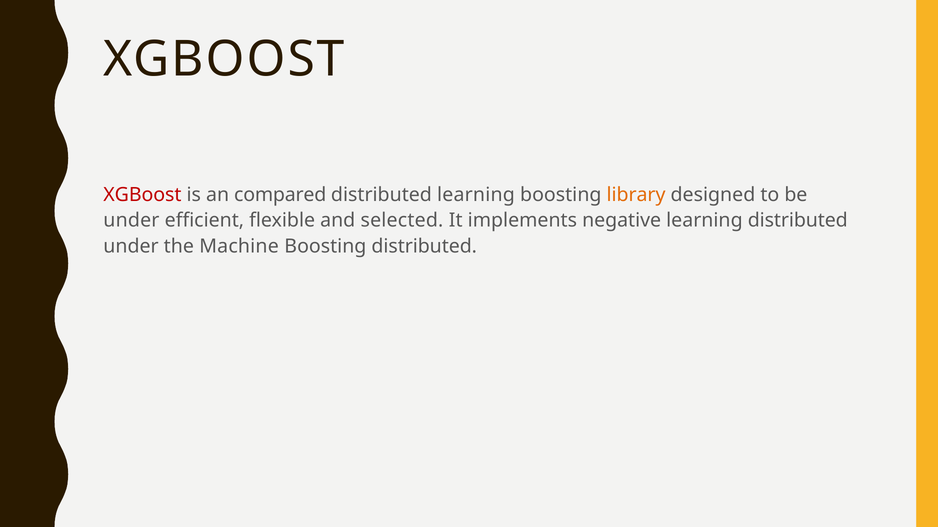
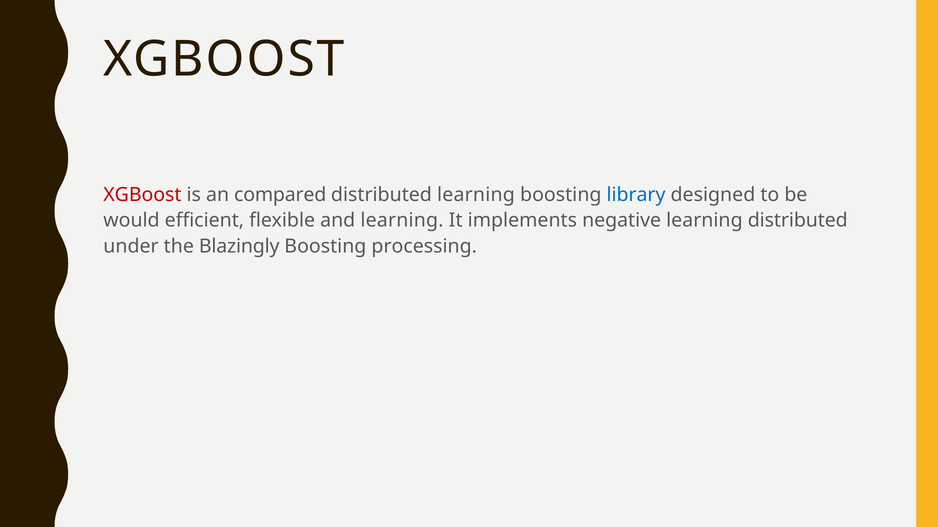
library colour: orange -> blue
under at (131, 221): under -> would
and selected: selected -> learning
Machine: Machine -> Blazingly
Boosting distributed: distributed -> processing
